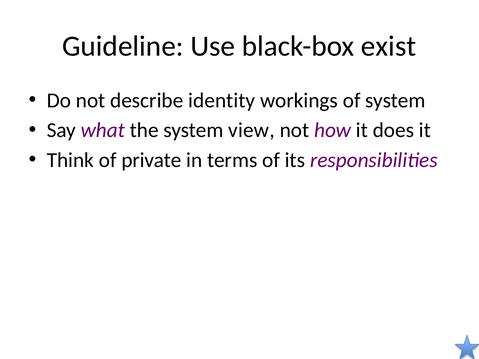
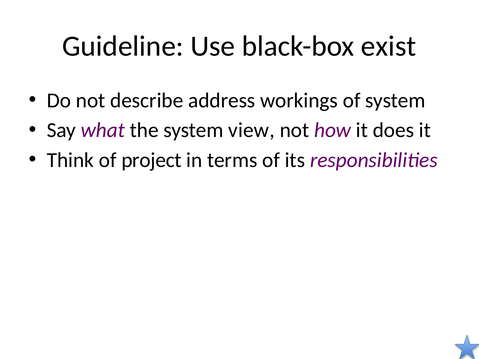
identity: identity -> address
private: private -> project
